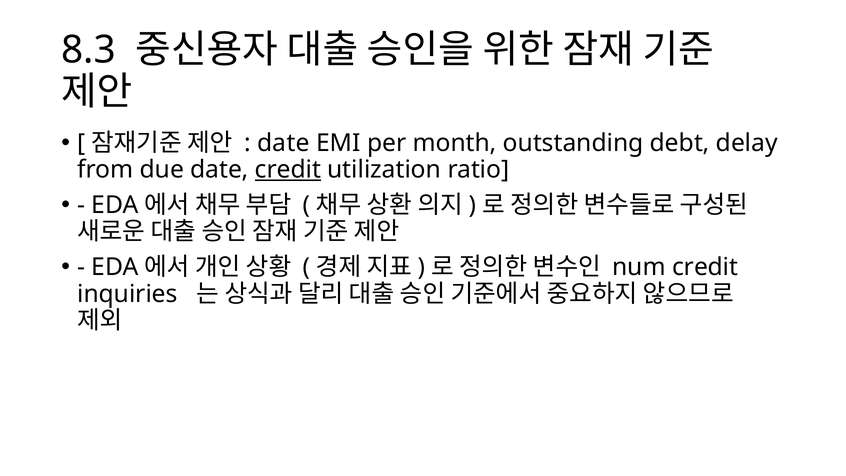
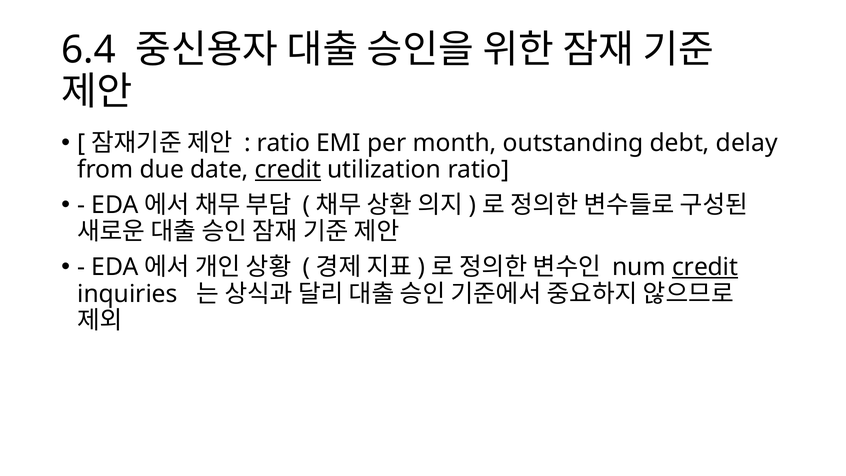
8.3: 8.3 -> 6.4
date at (283, 143): date -> ratio
credit at (705, 267) underline: none -> present
